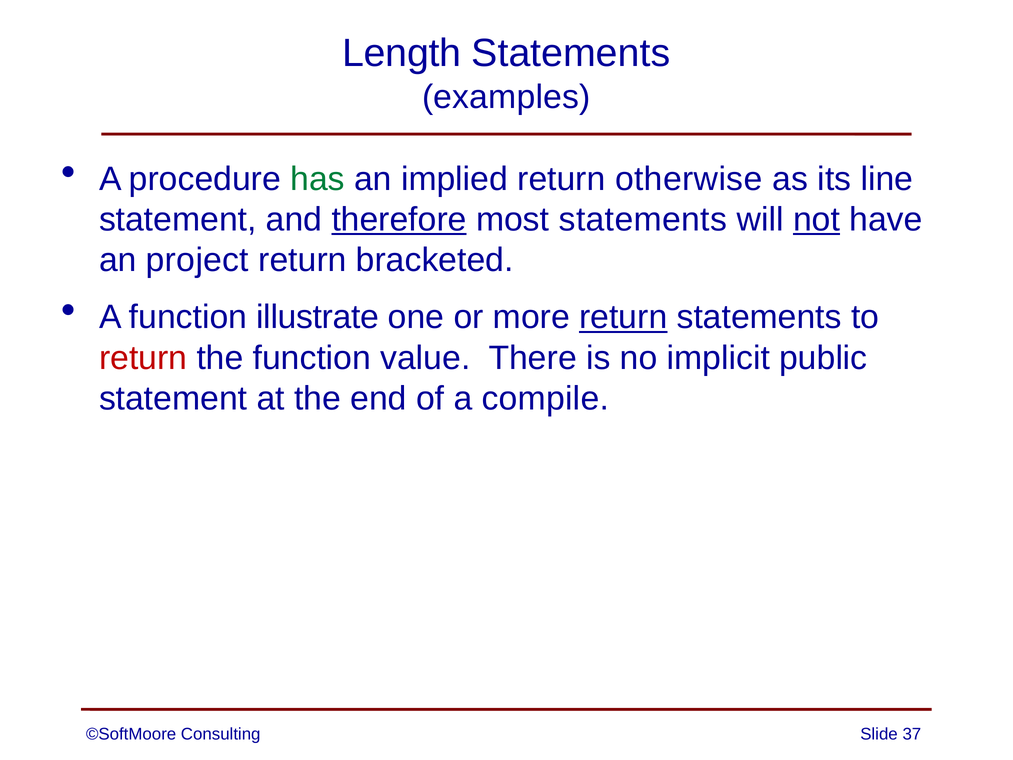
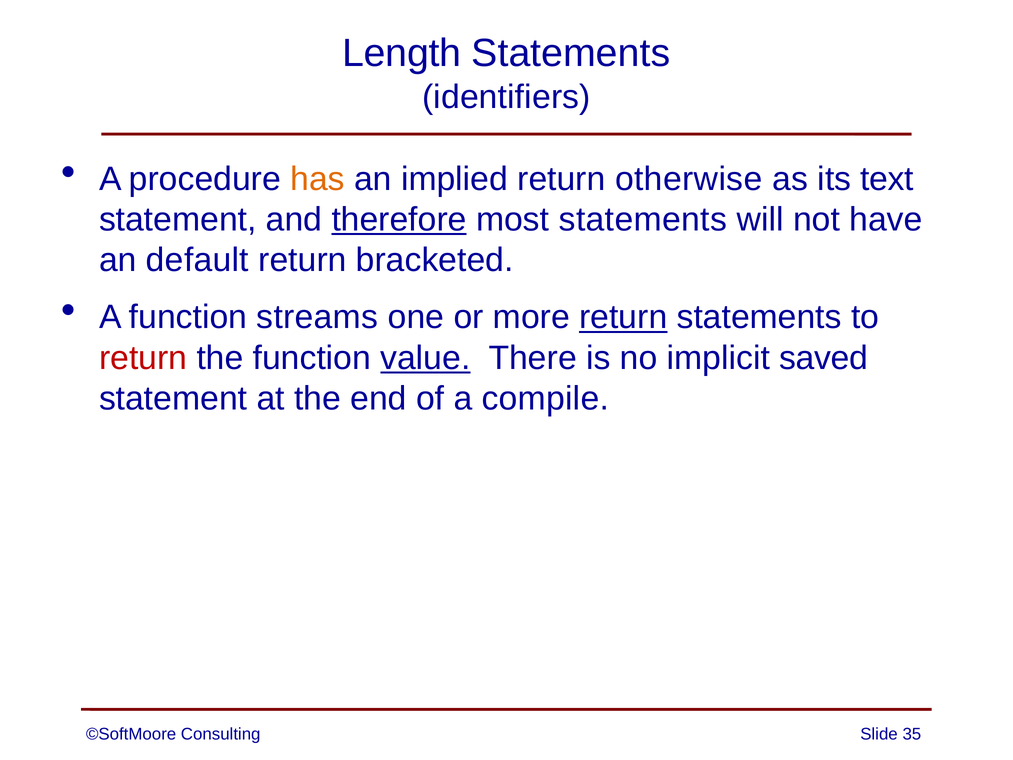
examples: examples -> identifiers
has colour: green -> orange
line: line -> text
not underline: present -> none
project: project -> default
illustrate: illustrate -> streams
value underline: none -> present
public: public -> saved
37: 37 -> 35
